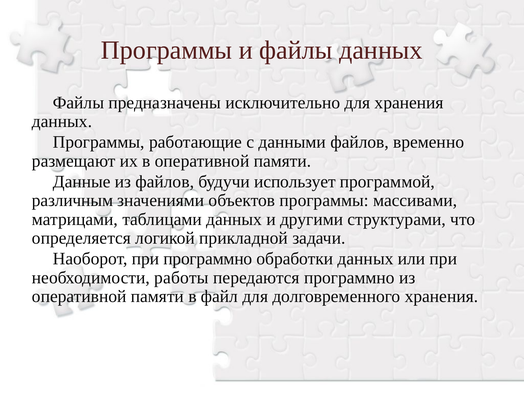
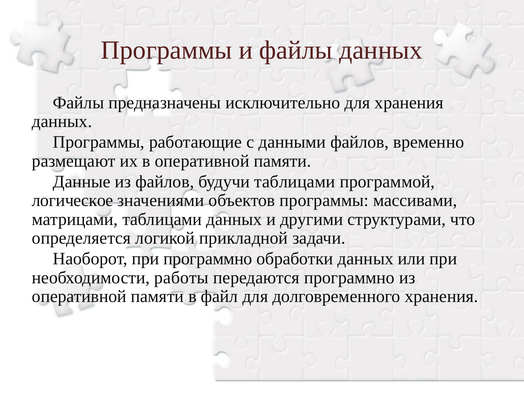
будучи использует: использует -> таблицами
различным: различным -> логическое
